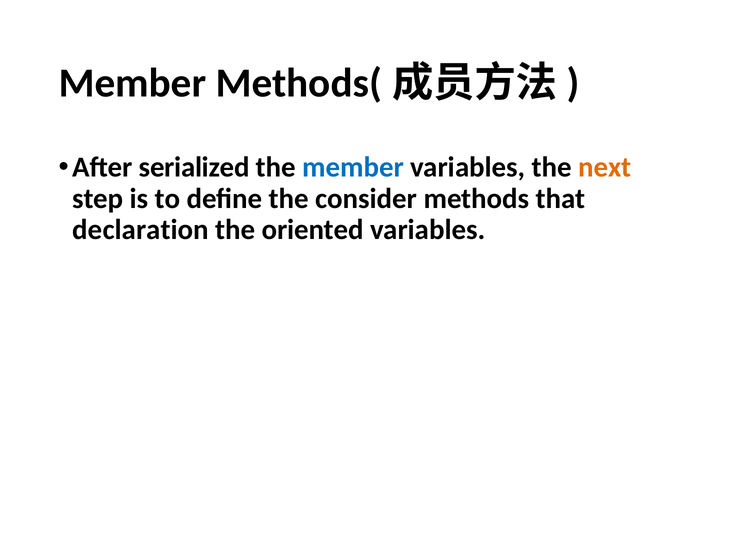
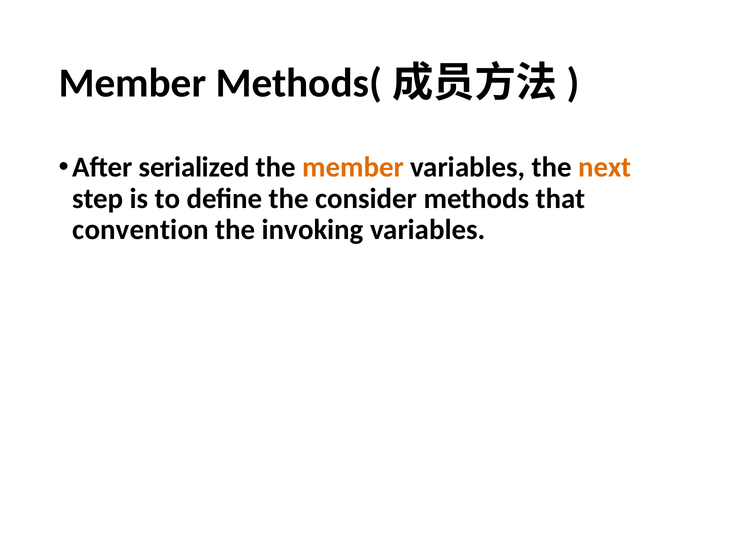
member at (353, 167) colour: blue -> orange
declaration: declaration -> convention
oriented: oriented -> invoking
